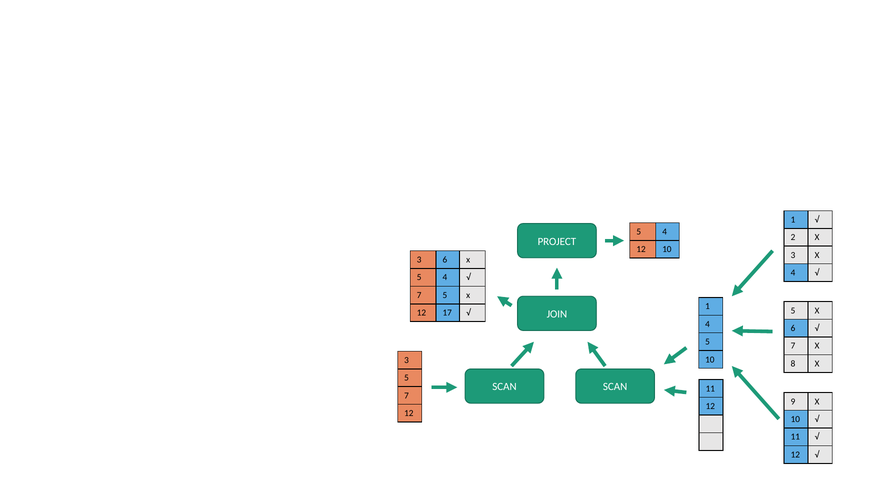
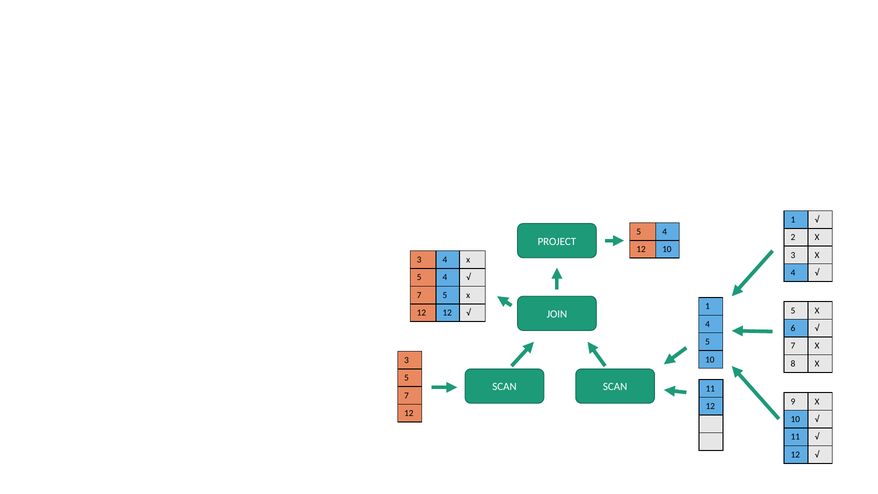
3 6: 6 -> 4
12 17: 17 -> 12
